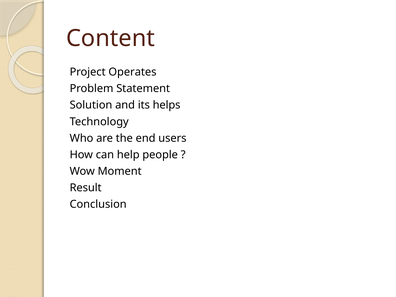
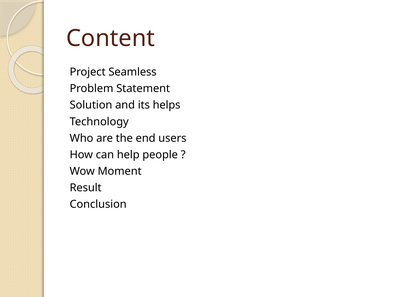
Operates: Operates -> Seamless
